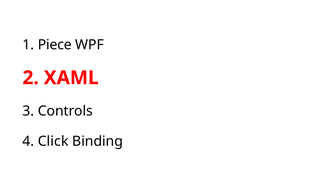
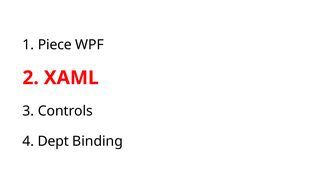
Click: Click -> Dept
